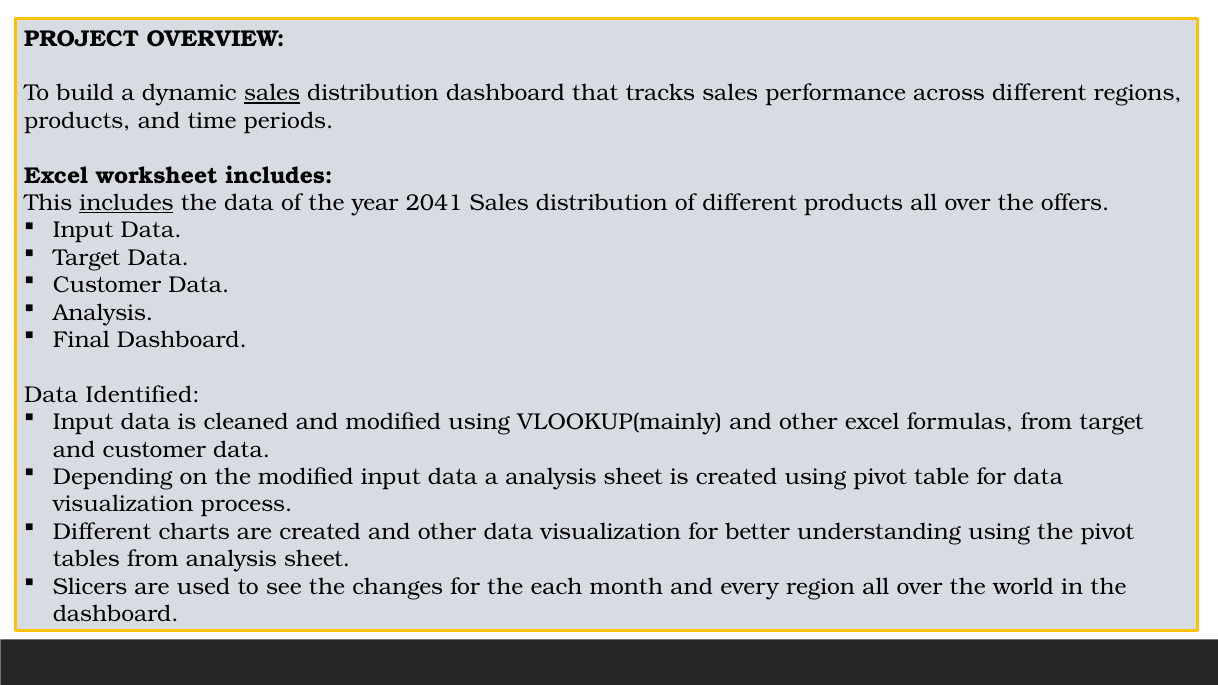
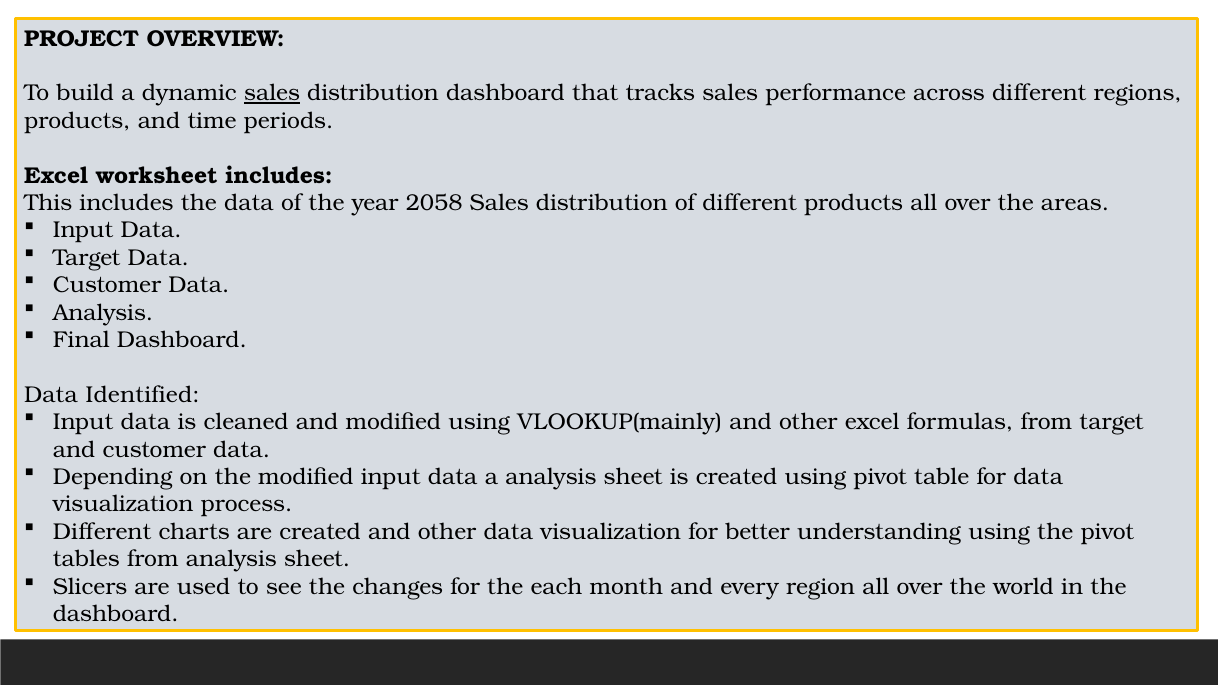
includes at (126, 203) underline: present -> none
2041: 2041 -> 2058
offers: offers -> areas
